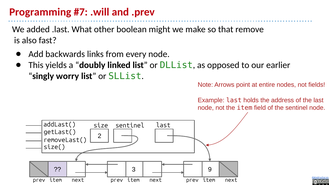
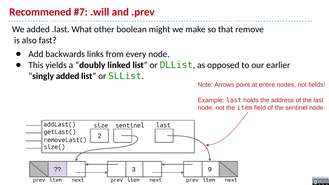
Programming: Programming -> Recommened
singly worry: worry -> added
